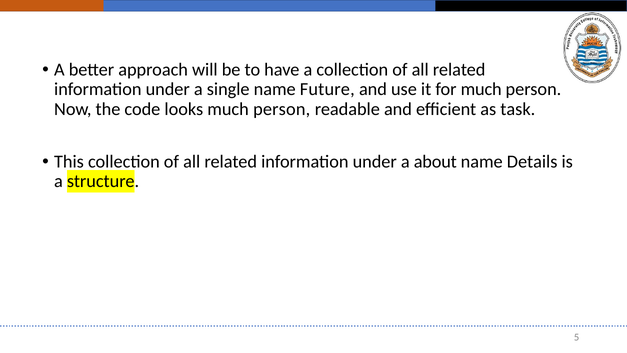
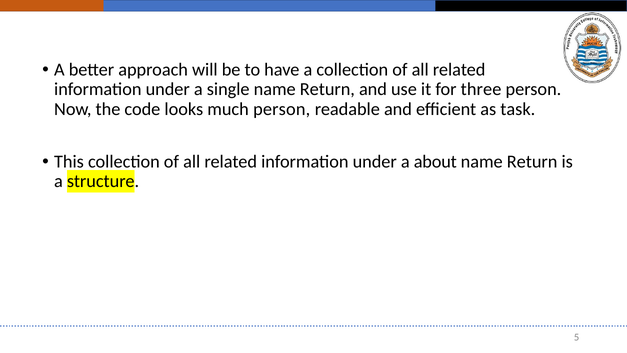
single name Future: Future -> Return
for much: much -> three
Details at (532, 162): Details -> Return
